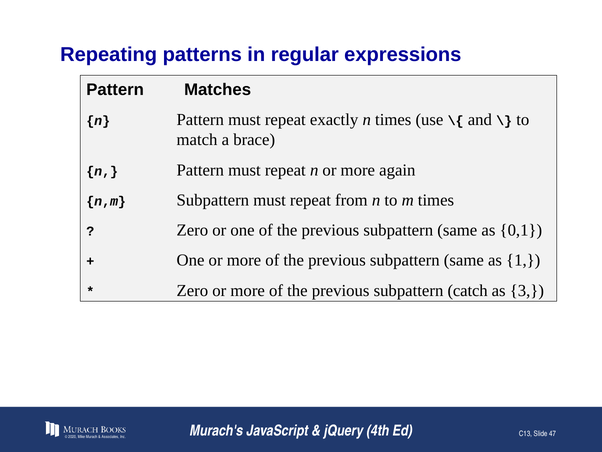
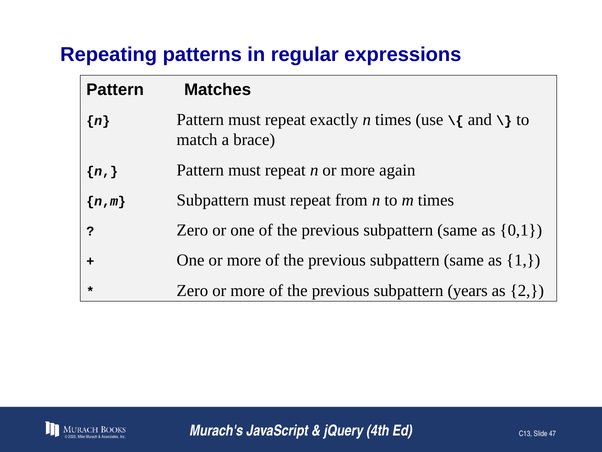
catch: catch -> years
3: 3 -> 2
